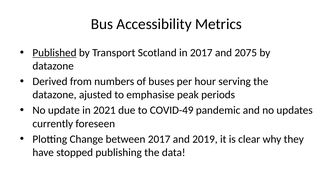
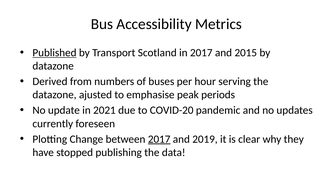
2075: 2075 -> 2015
COVID-49: COVID-49 -> COVID-20
2017 at (159, 139) underline: none -> present
